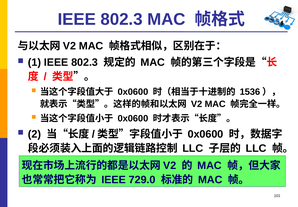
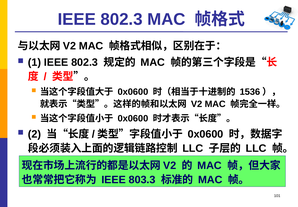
729.0: 729.0 -> 803.3
